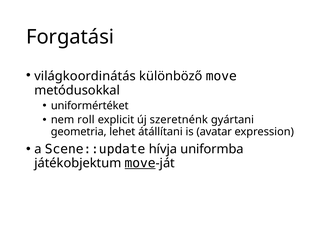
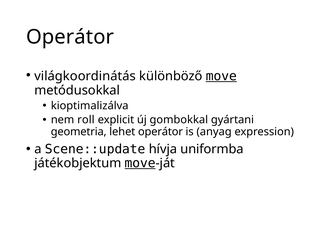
Forgatási at (70, 37): Forgatási -> Operátor
move at (221, 76) underline: none -> present
uniformértéket: uniformértéket -> kioptimalizálva
szeretnénk: szeretnénk -> gombokkal
lehet átállítani: átállítani -> operátor
avatar: avatar -> anyag
